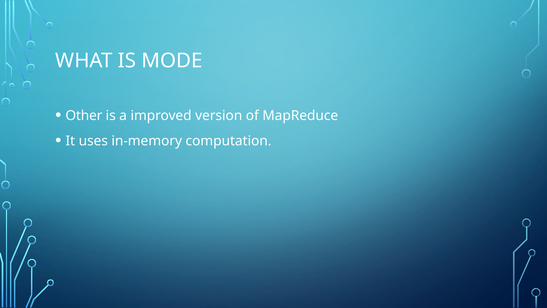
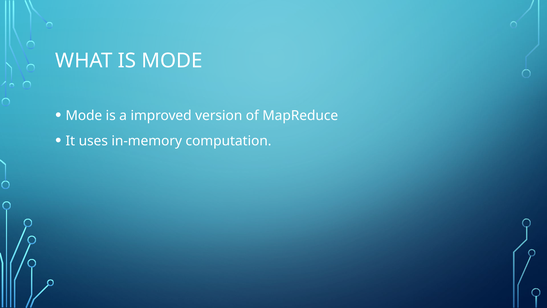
Other at (84, 115): Other -> Mode
